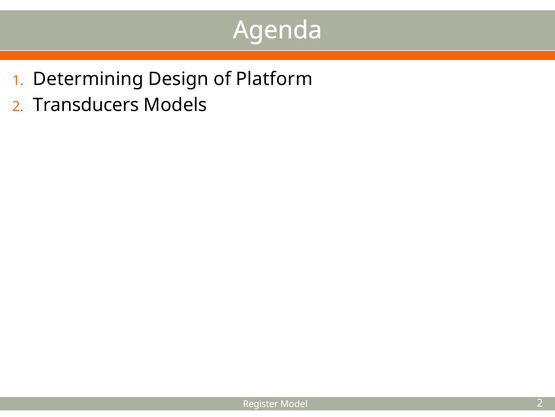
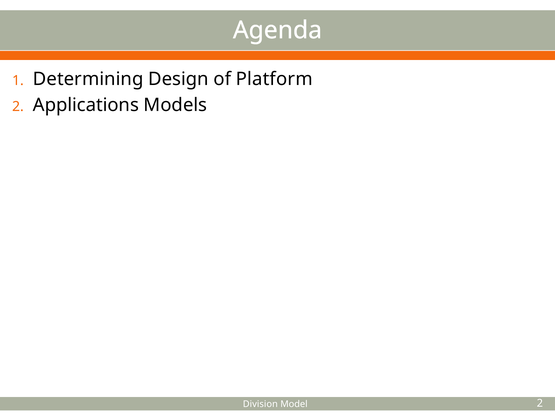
Transducers: Transducers -> Applications
Register: Register -> Division
